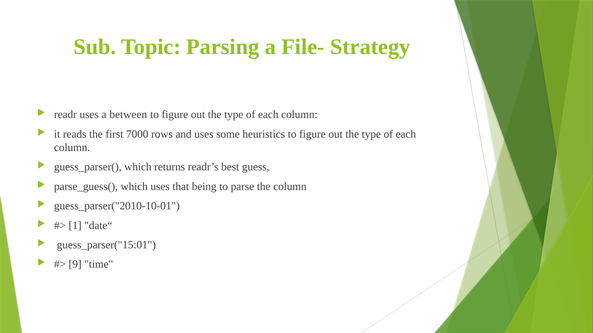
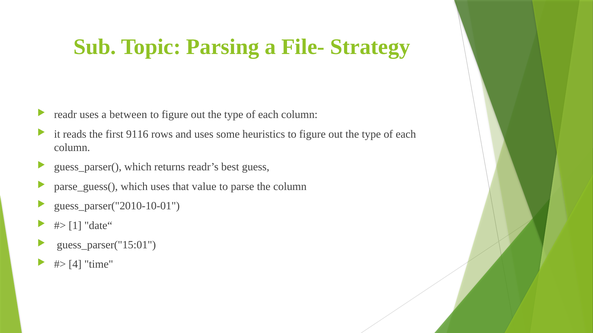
7000: 7000 -> 9116
being: being -> value
9: 9 -> 4
